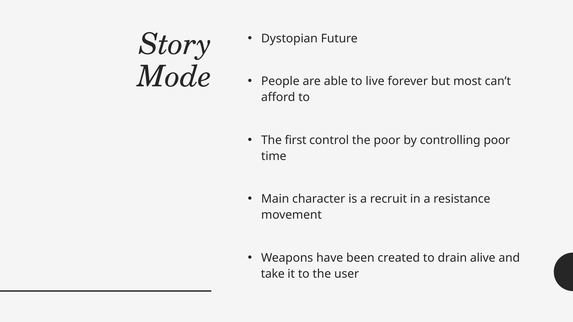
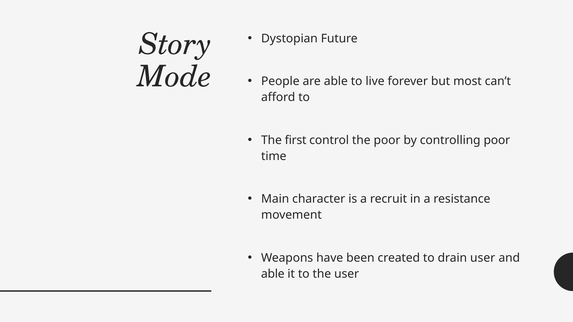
drain alive: alive -> user
take at (273, 274): take -> able
